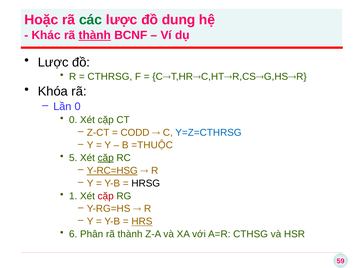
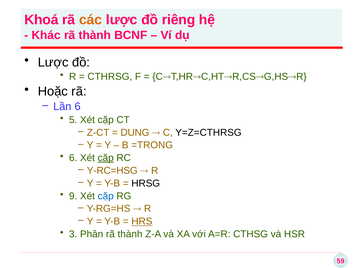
Hoặc: Hoặc -> Khoá
các colour: green -> orange
dung: dung -> riêng
thành underline: present -> none
Khóa: Khóa -> Hoặc
Lần 0: 0 -> 6
0 at (73, 120): 0 -> 5
CODD: CODD -> DUNG
Y=Z=CTHRSG colour: blue -> black
=THUỘC: =THUỘC -> =TRONG
5 at (73, 158): 5 -> 6
Y-RC=HSG underline: present -> none
1: 1 -> 9
cặp at (106, 196) colour: red -> blue
6: 6 -> 3
